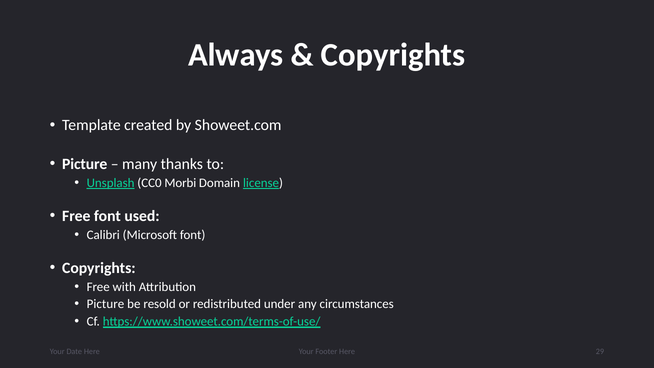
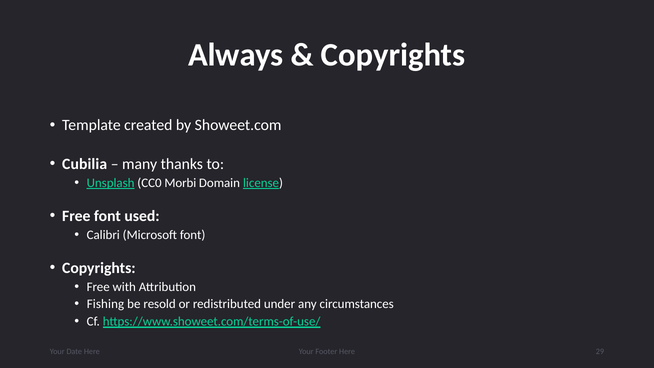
Picture at (85, 164): Picture -> Cubilia
Picture at (105, 304): Picture -> Fishing
